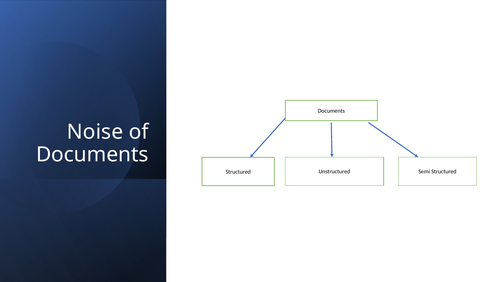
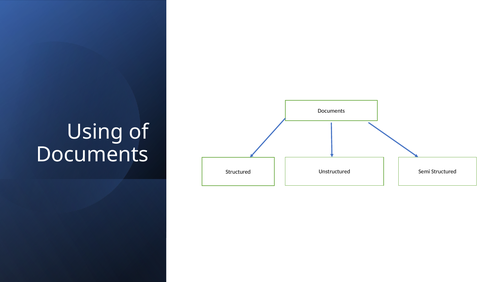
Noise: Noise -> Using
